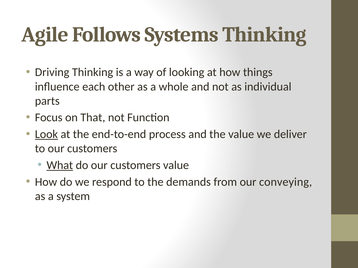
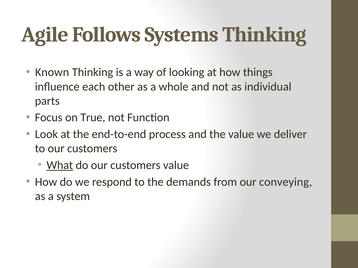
Driving: Driving -> Known
That: That -> True
Look underline: present -> none
